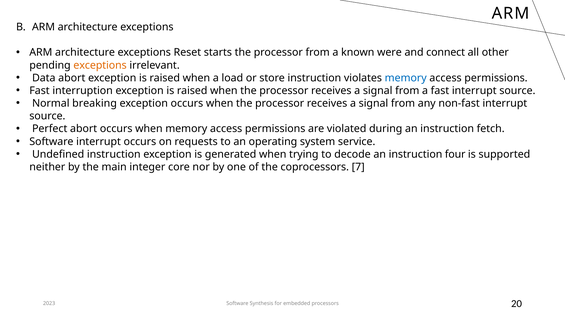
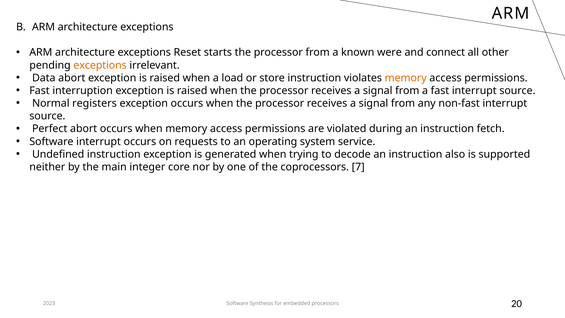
memory at (406, 78) colour: blue -> orange
breaking: breaking -> registers
four: four -> also
